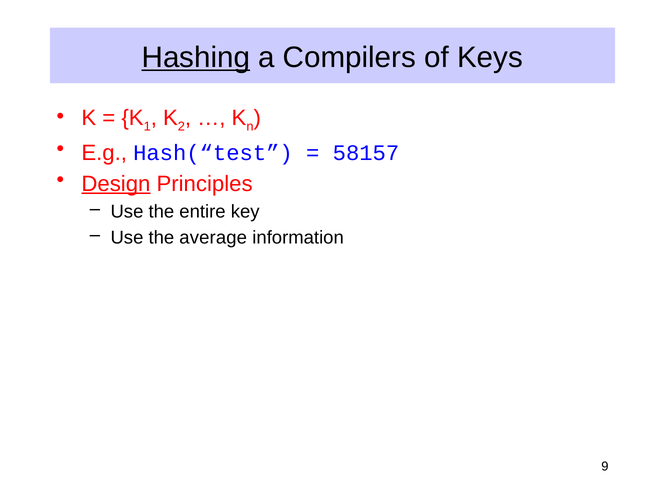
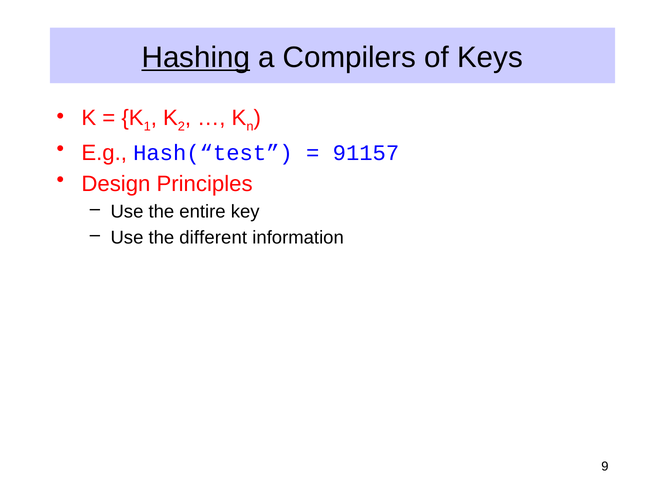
58157: 58157 -> 91157
Design underline: present -> none
average: average -> different
